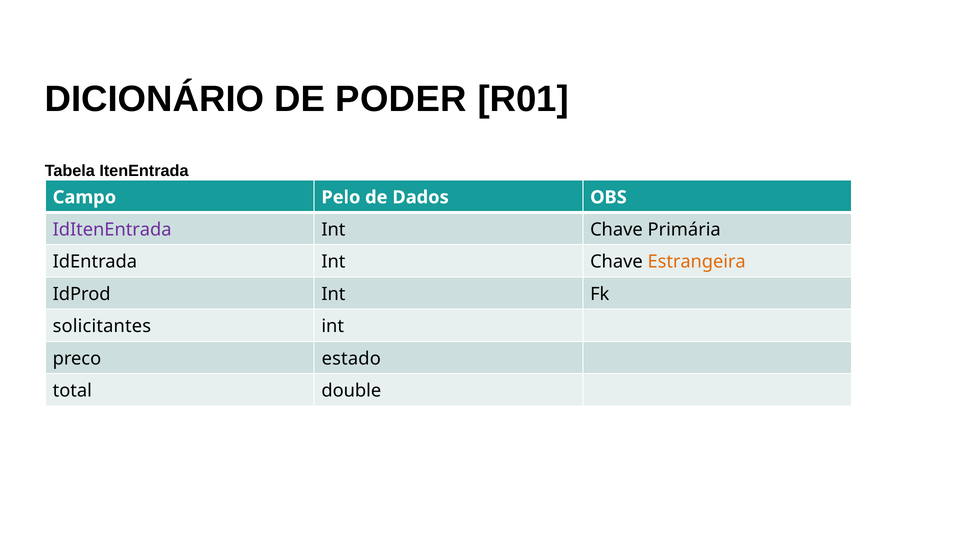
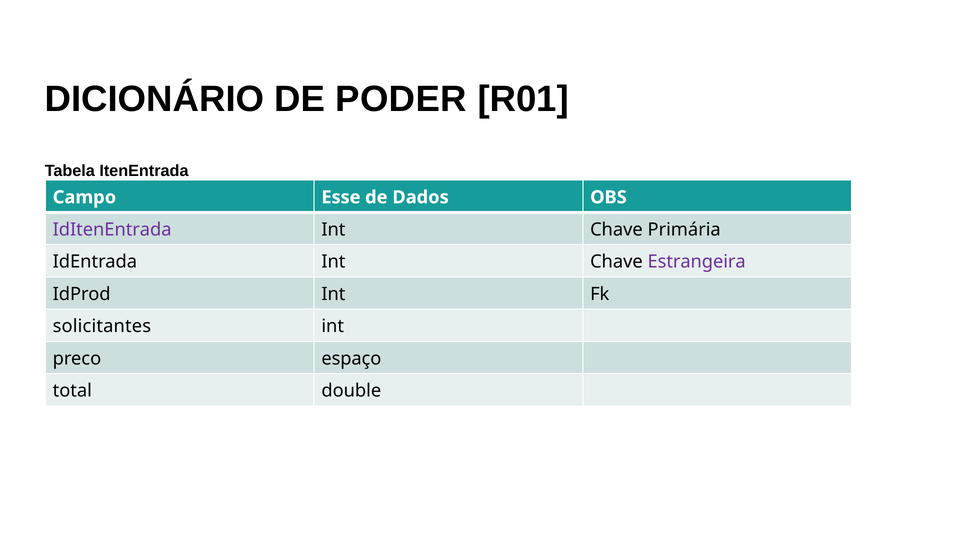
Pelo: Pelo -> Esse
Estrangeira colour: orange -> purple
estado: estado -> espaço
